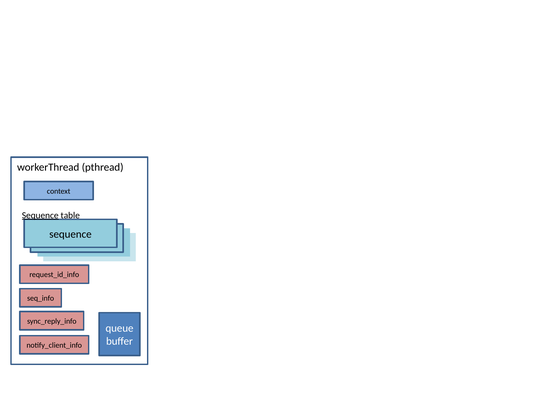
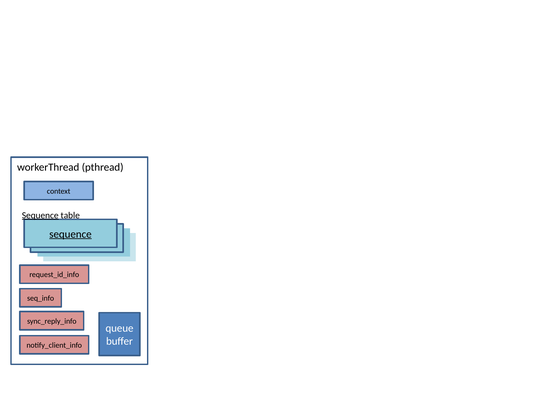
sequence at (70, 234) underline: none -> present
